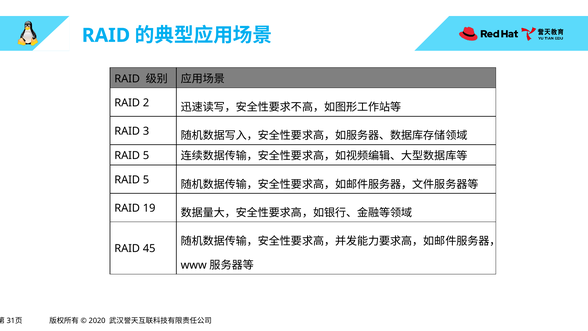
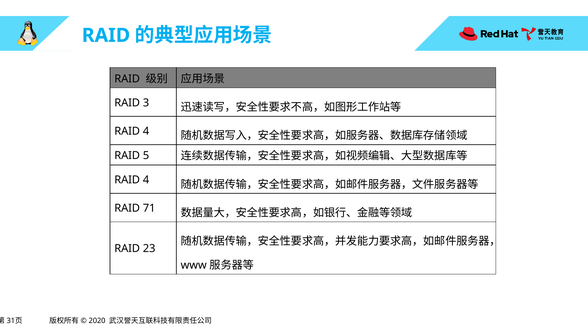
2: 2 -> 3
3 at (146, 131): 3 -> 4
5 at (146, 180): 5 -> 4
19: 19 -> 71
45: 45 -> 23
